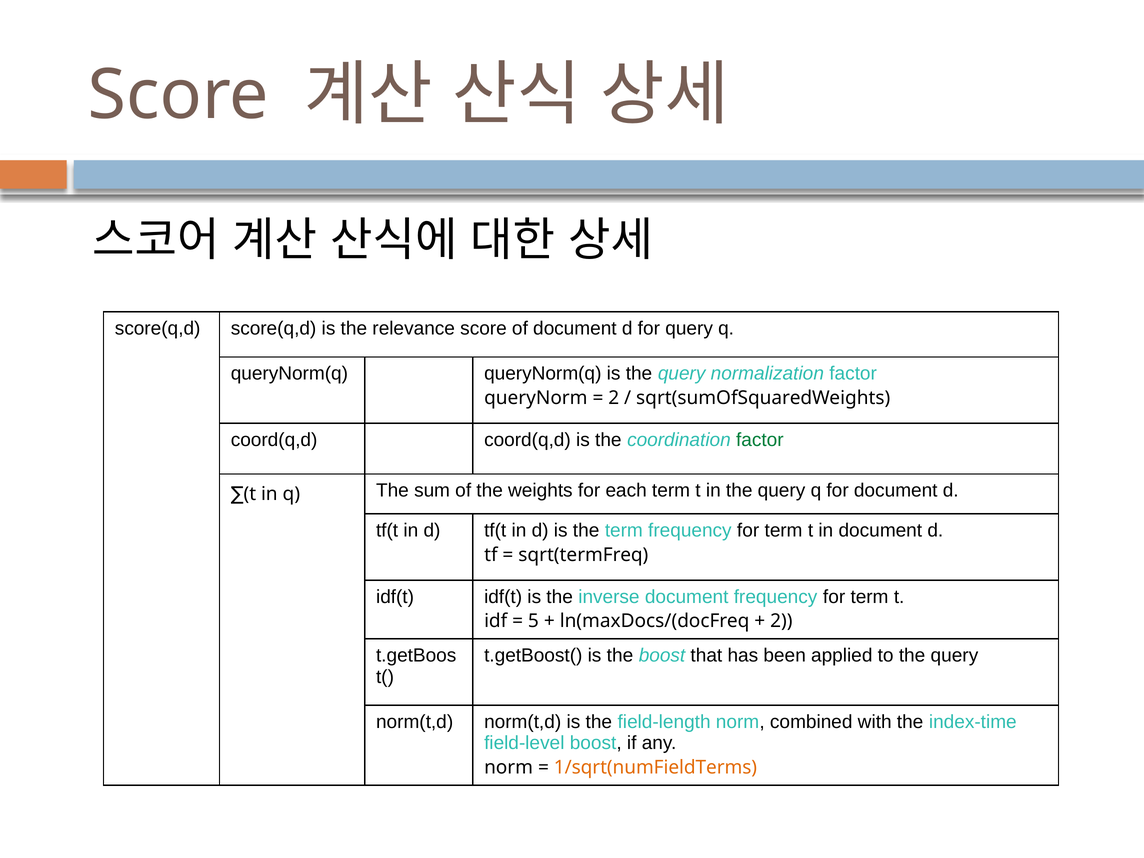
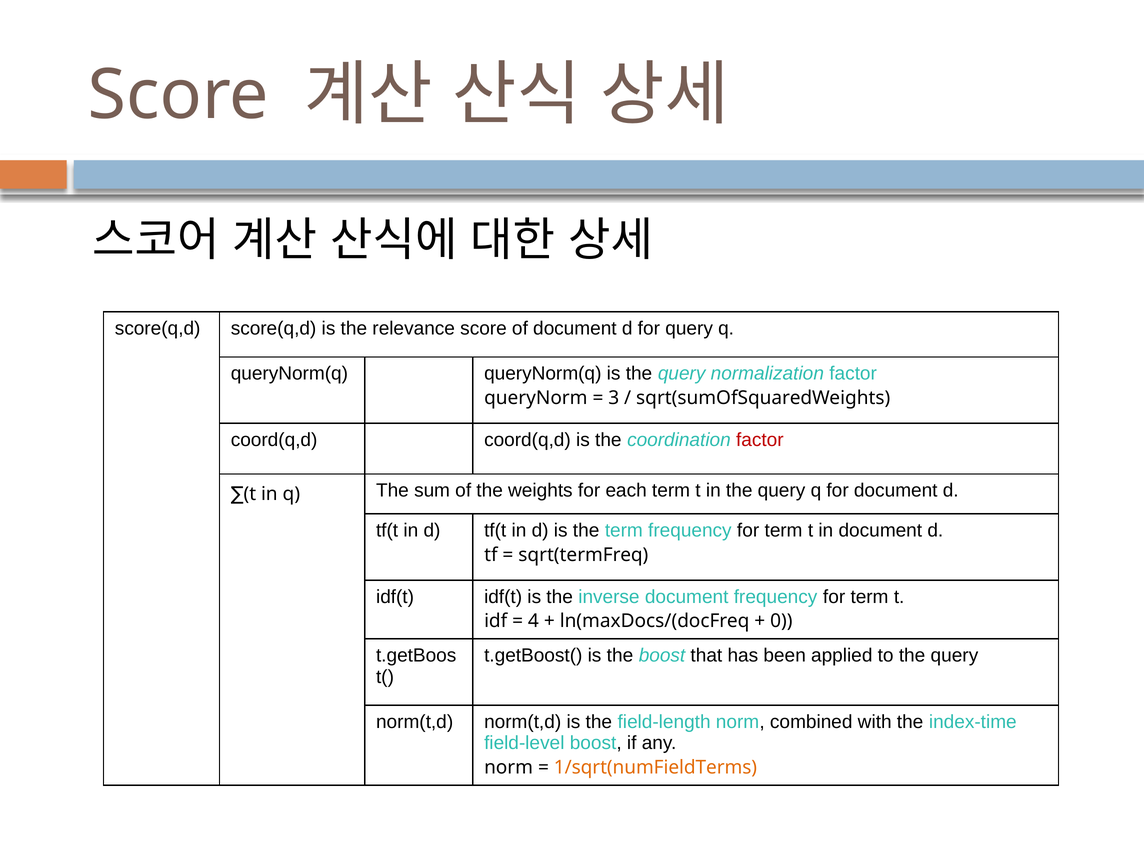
2 at (614, 398): 2 -> 3
factor at (760, 440) colour: green -> red
5: 5 -> 4
2 at (781, 621): 2 -> 0
